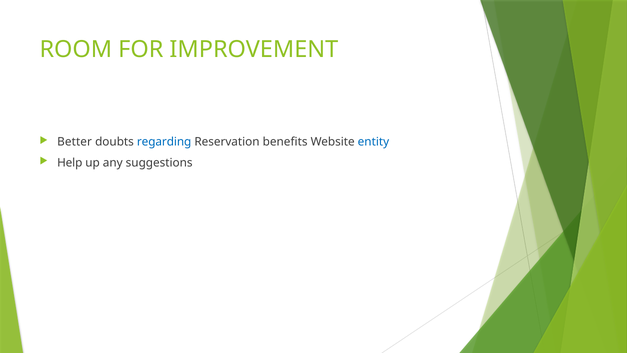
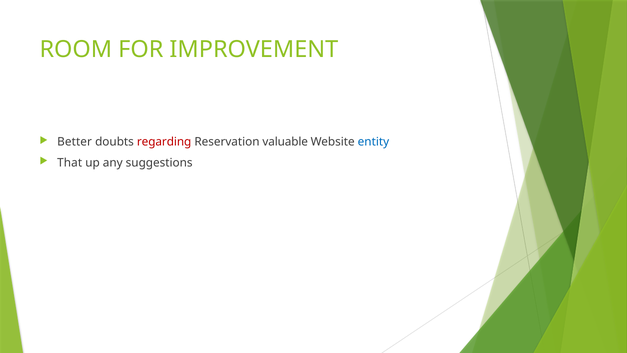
regarding colour: blue -> red
benefits: benefits -> valuable
Help: Help -> That
